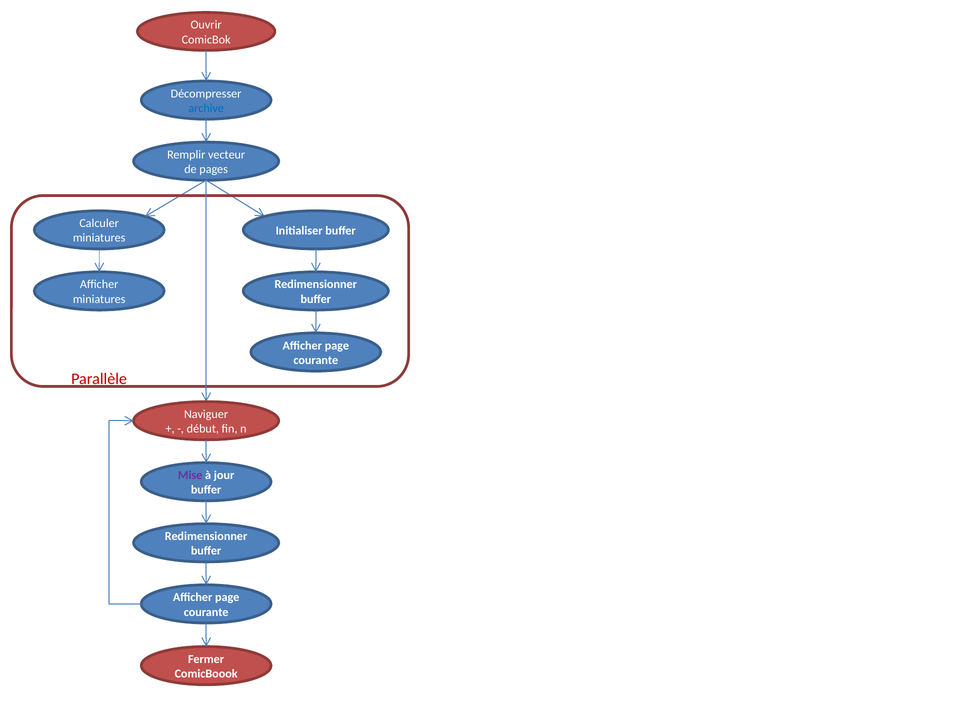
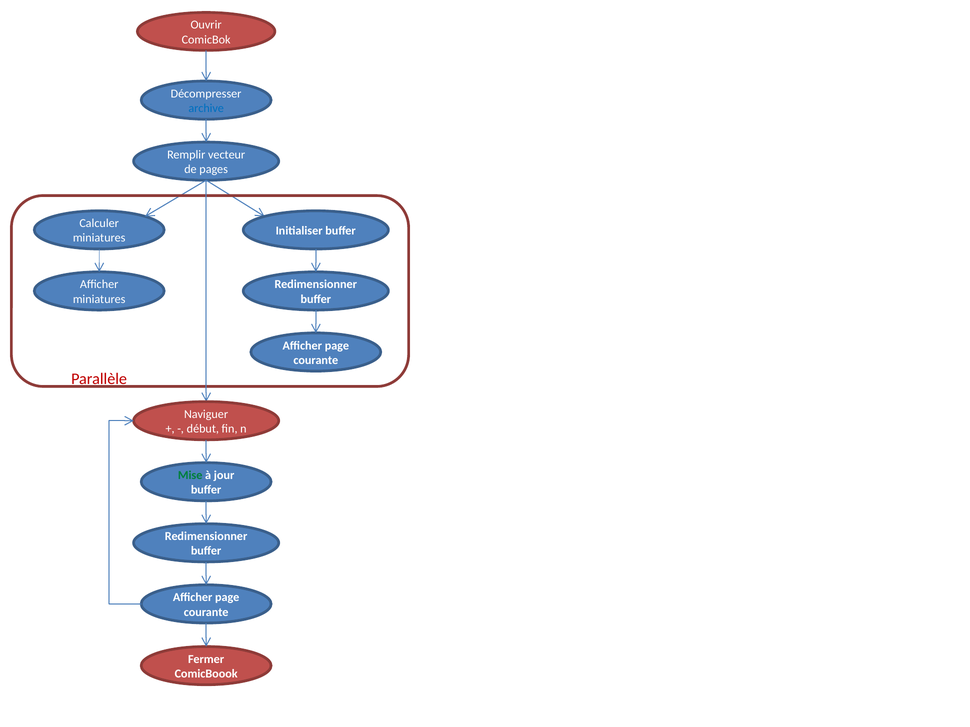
Mise colour: purple -> green
